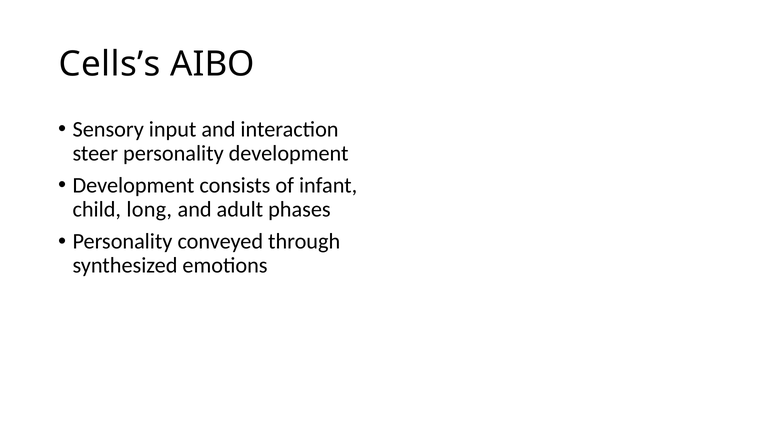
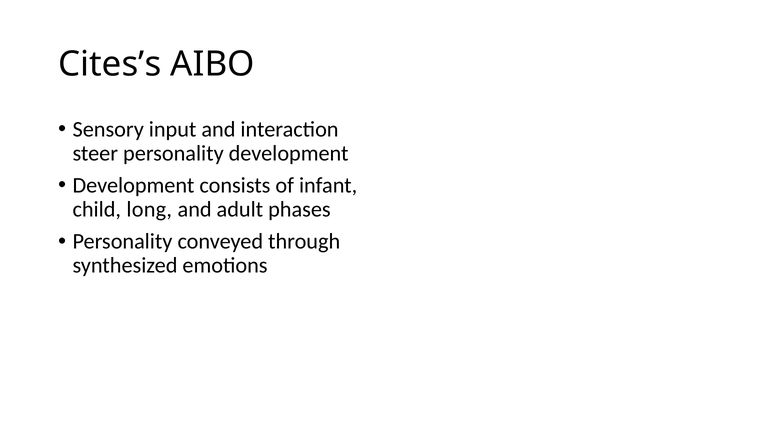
Cells’s: Cells’s -> Cites’s
